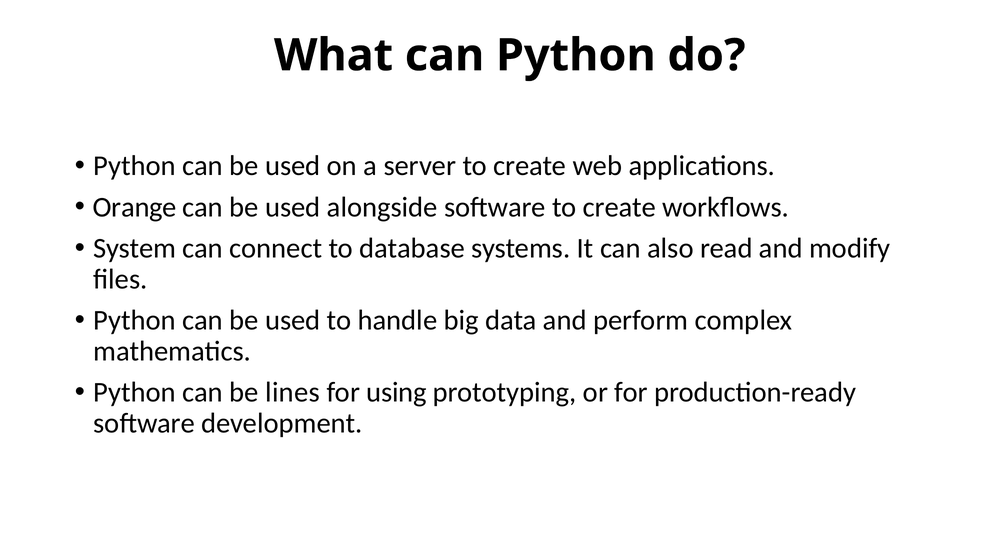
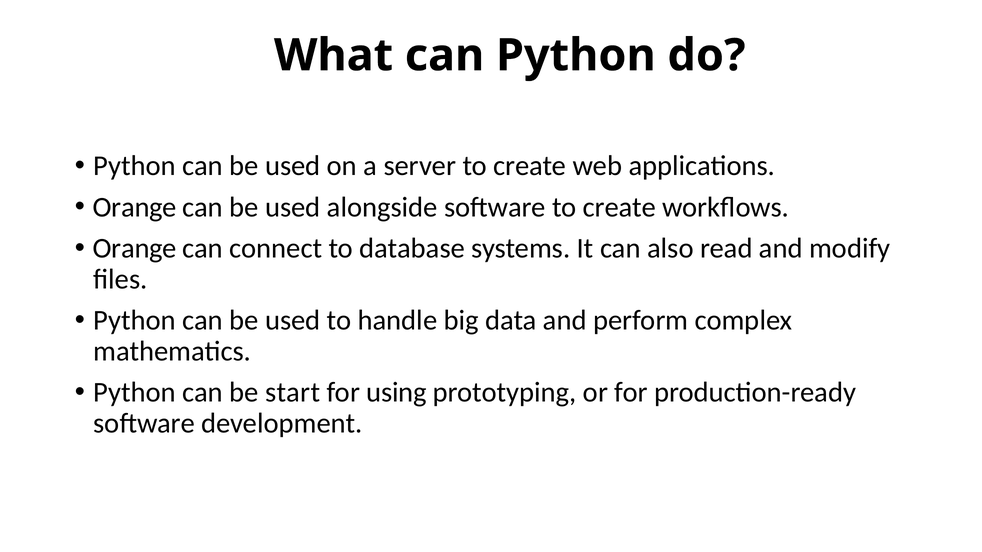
System at (135, 248): System -> Orange
lines: lines -> start
